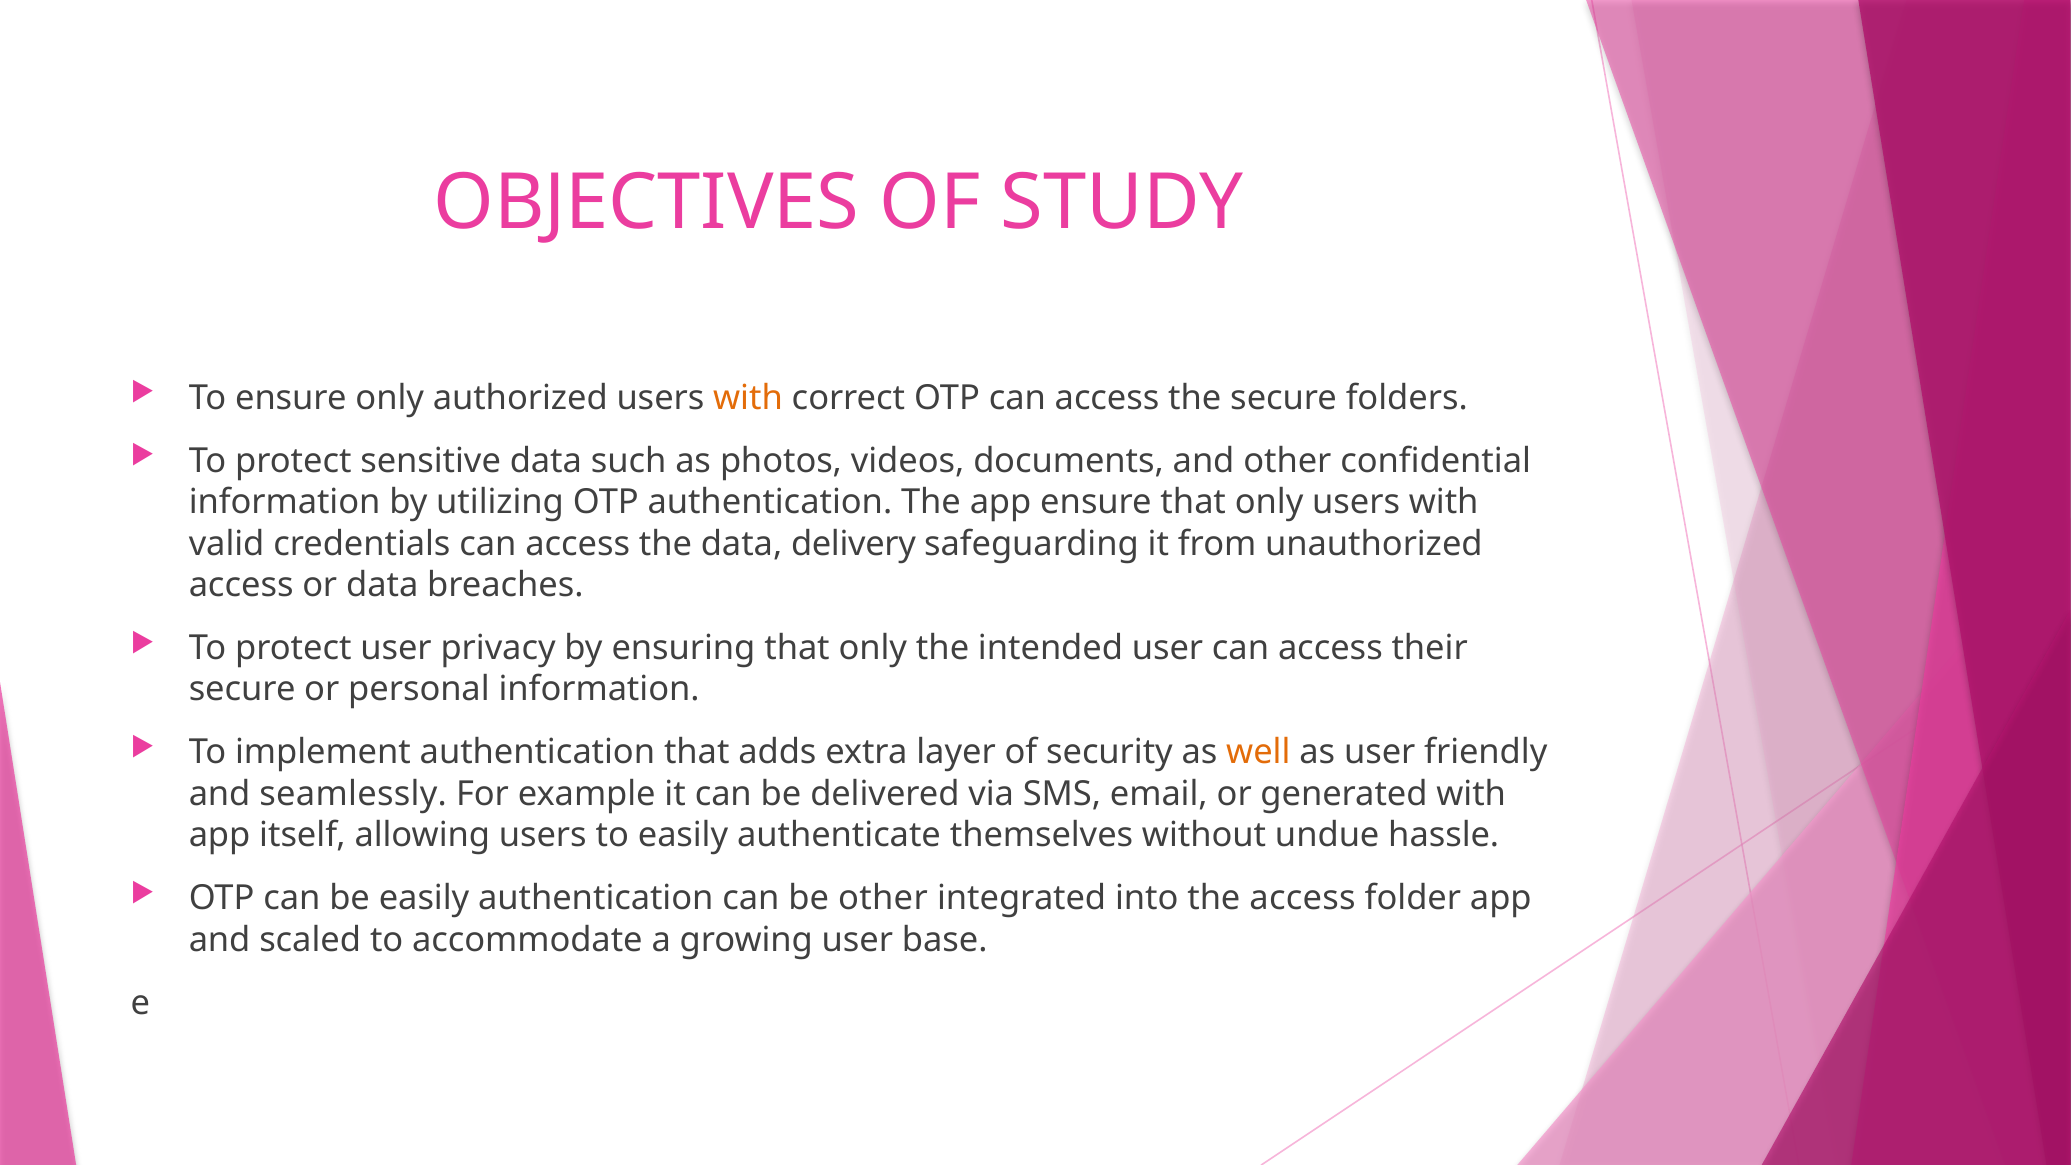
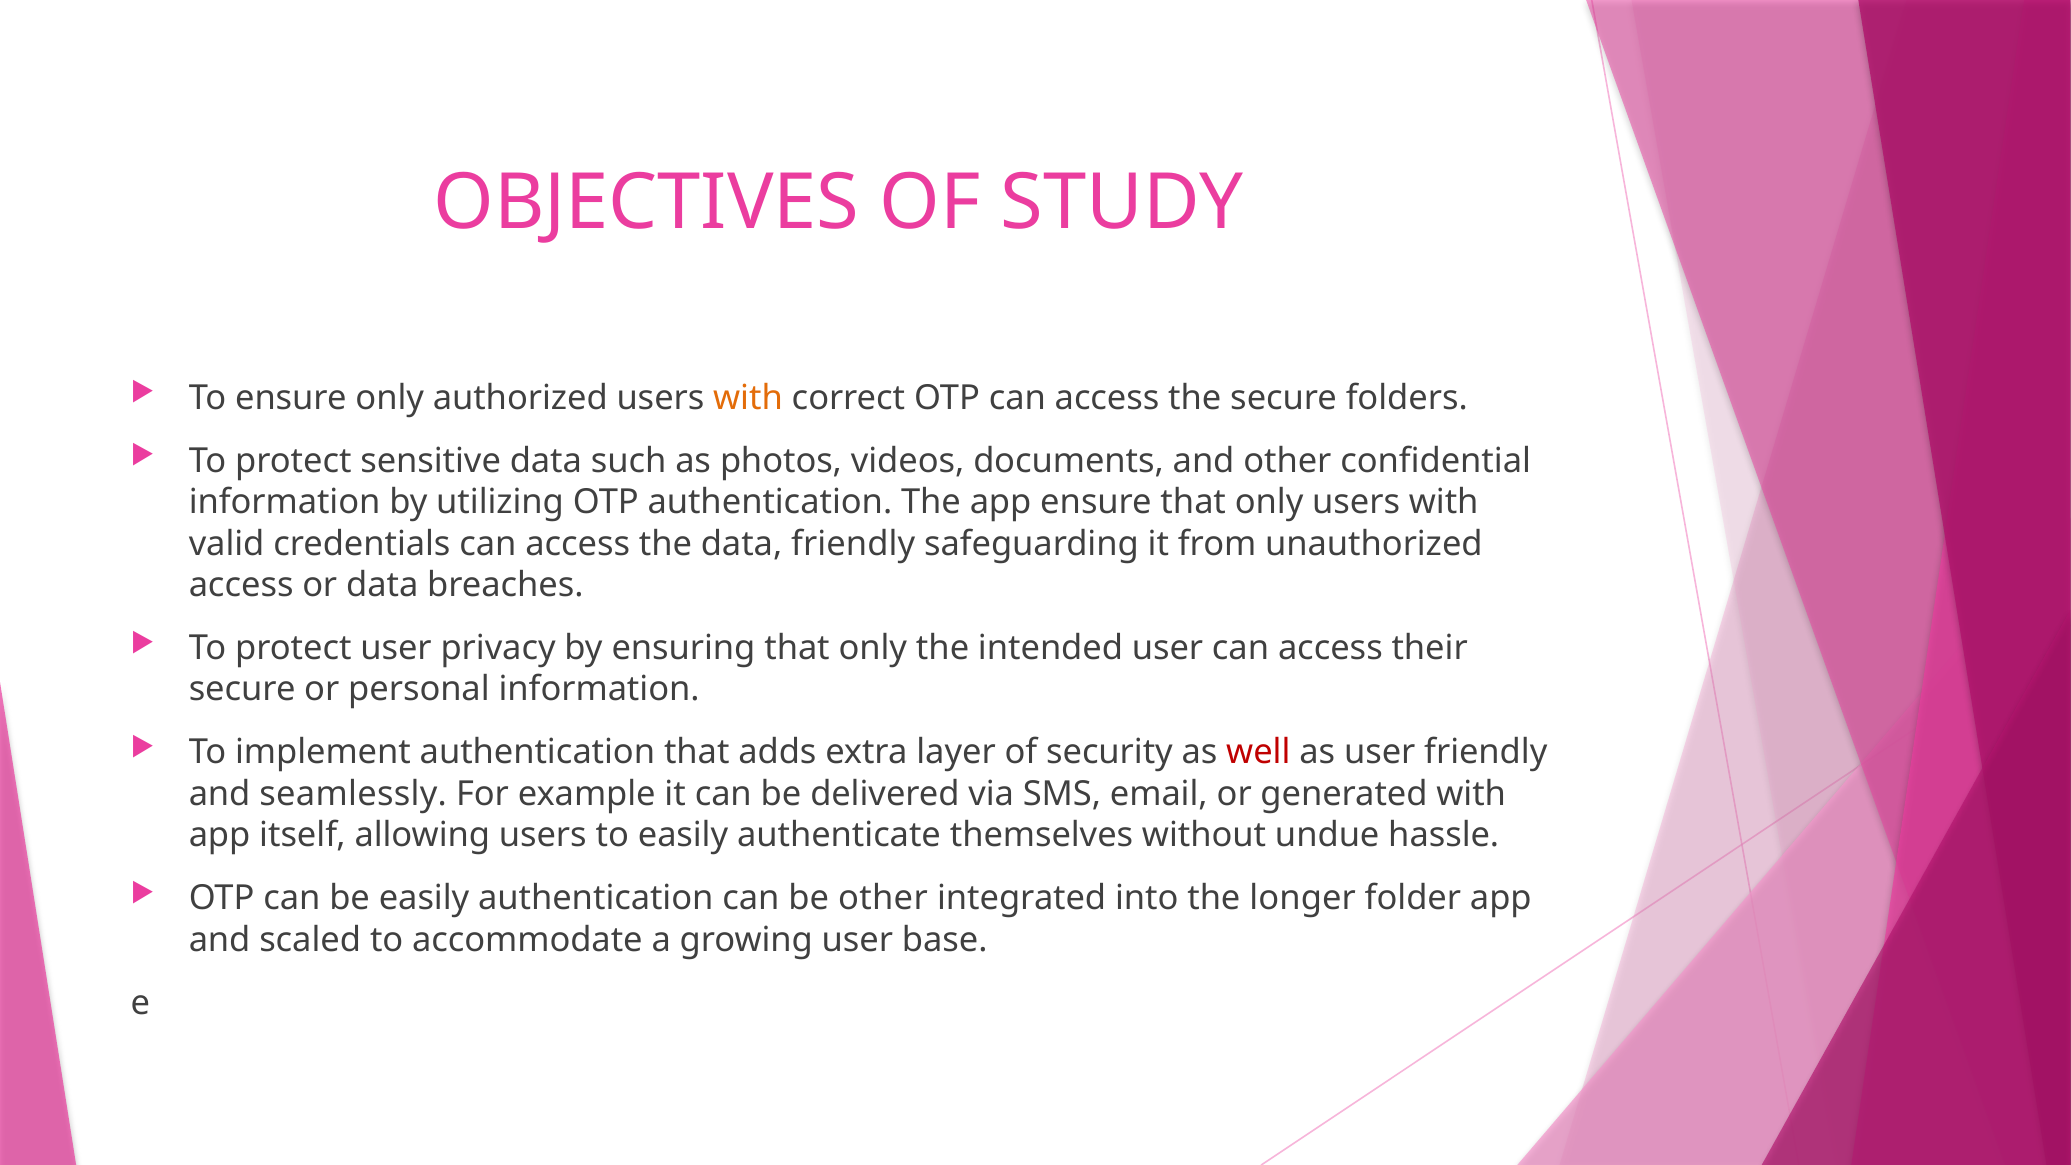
data delivery: delivery -> friendly
well colour: orange -> red
the access: access -> longer
